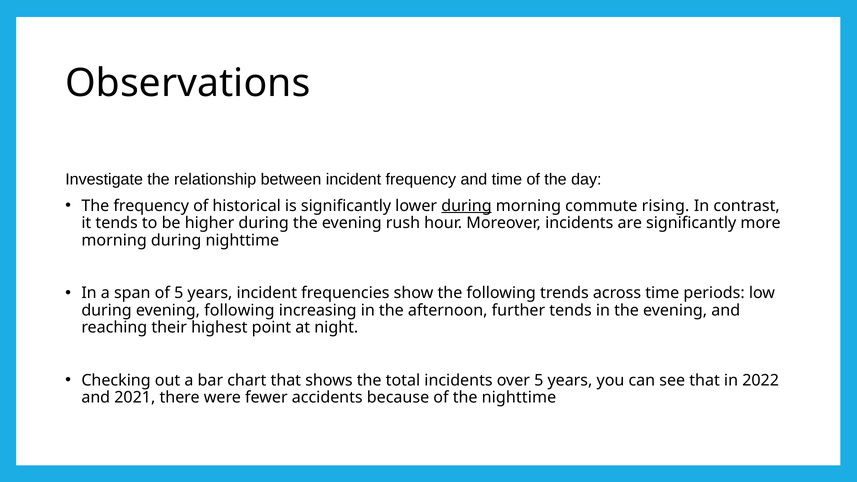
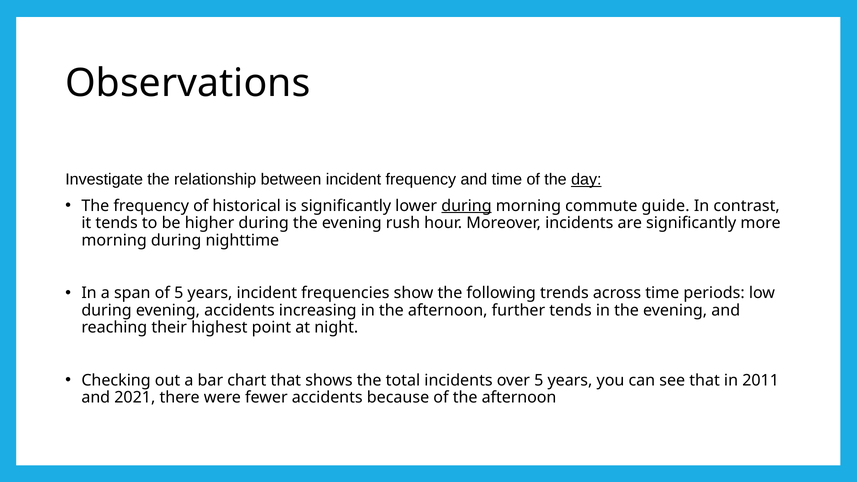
day underline: none -> present
rising: rising -> guide
evening following: following -> accidents
2022: 2022 -> 2011
of the nighttime: nighttime -> afternoon
